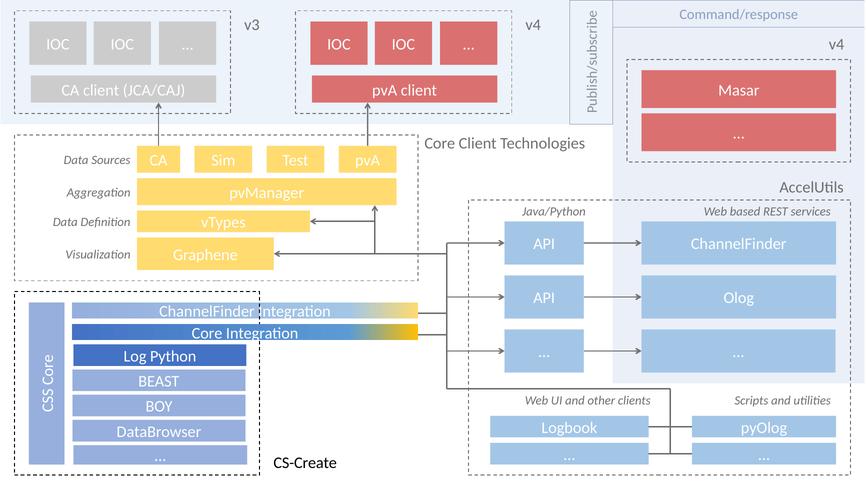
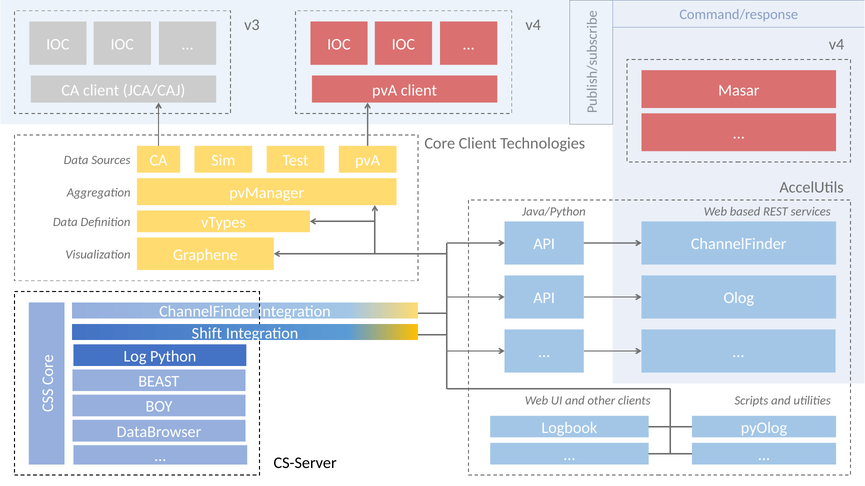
Core at (207, 334): Core -> Shift
CS-Create: CS-Create -> CS-Server
